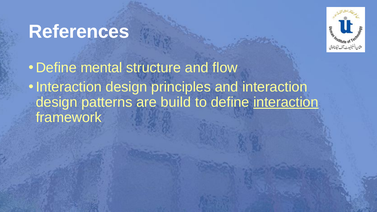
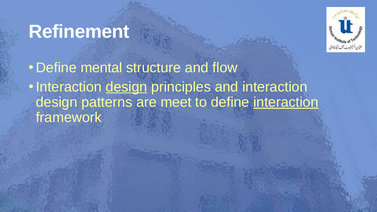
References: References -> Refinement
design at (126, 87) underline: none -> present
build: build -> meet
